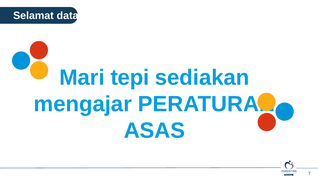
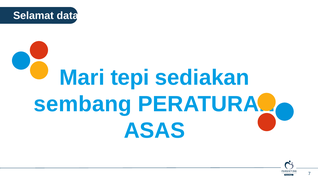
mengajar: mengajar -> sembang
